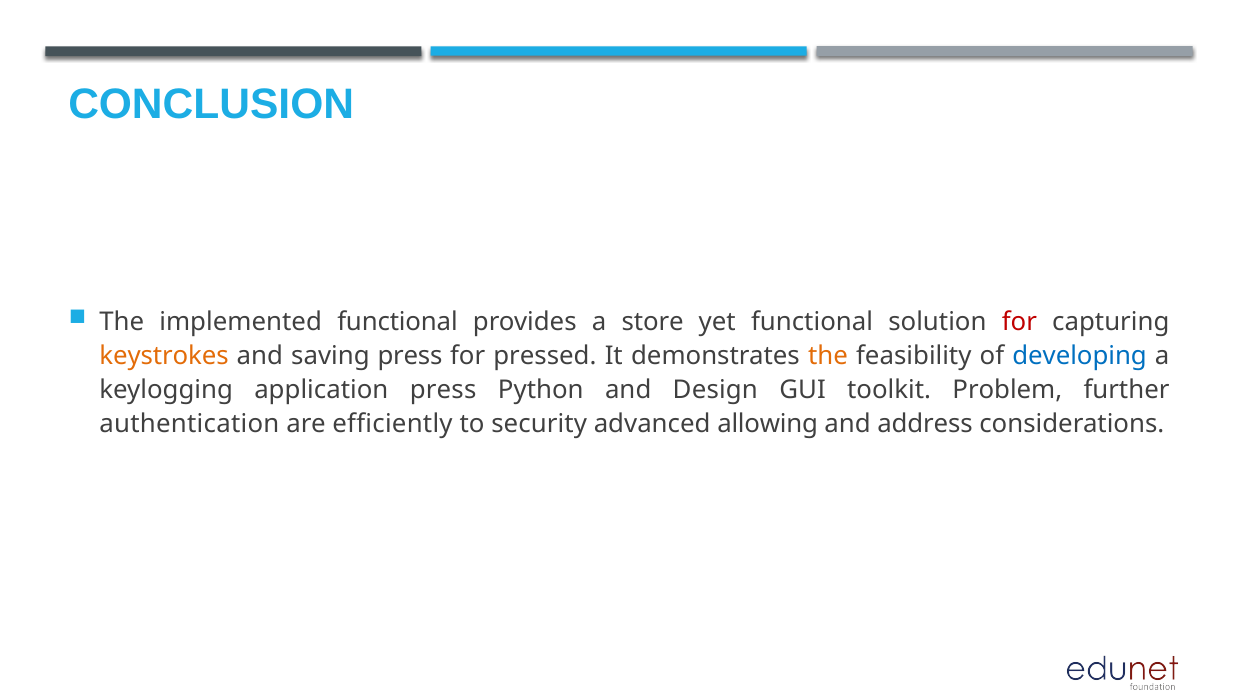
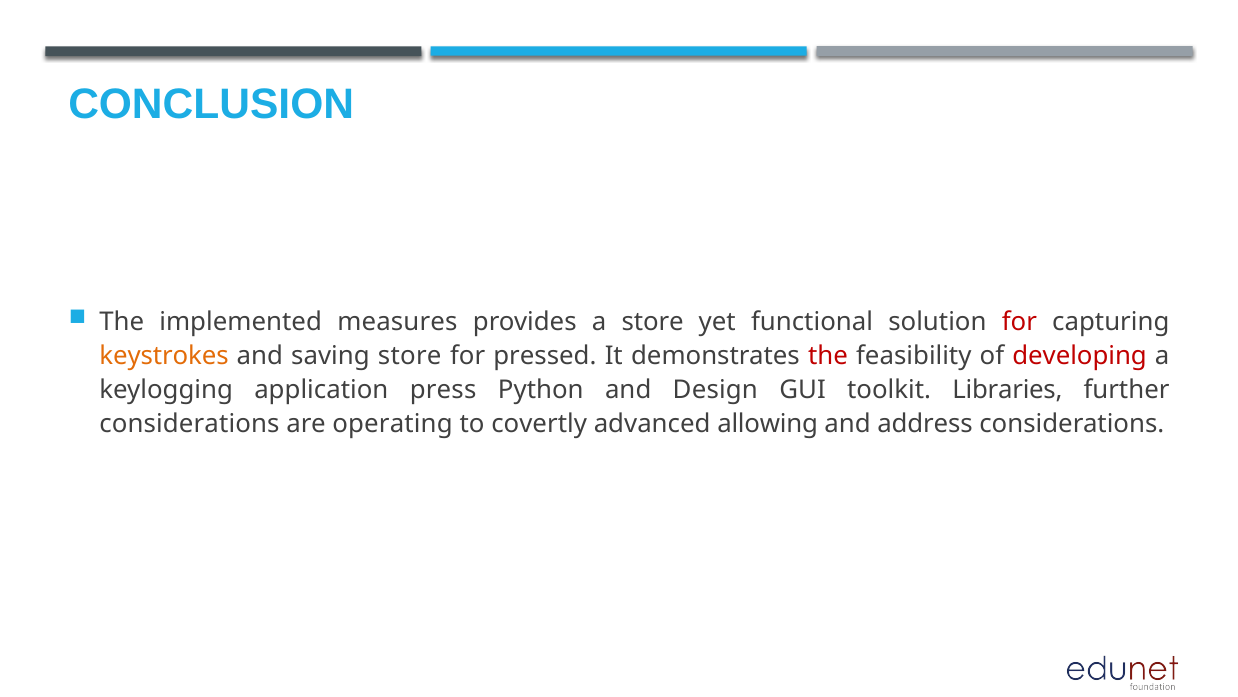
implemented functional: functional -> measures
saving press: press -> store
the at (828, 356) colour: orange -> red
developing colour: blue -> red
Problem: Problem -> Libraries
authentication at (189, 424): authentication -> considerations
efficiently: efficiently -> operating
security: security -> covertly
